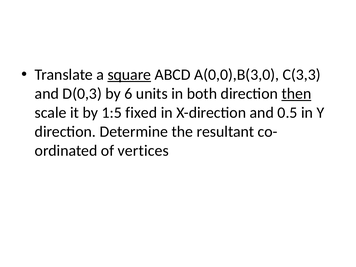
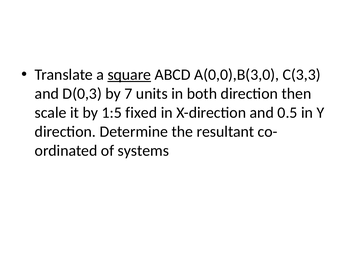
6: 6 -> 7
then underline: present -> none
vertices: vertices -> systems
